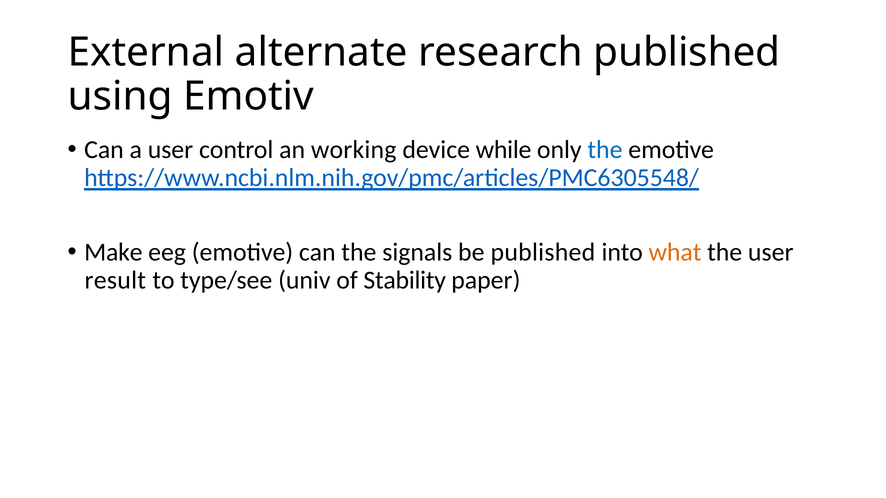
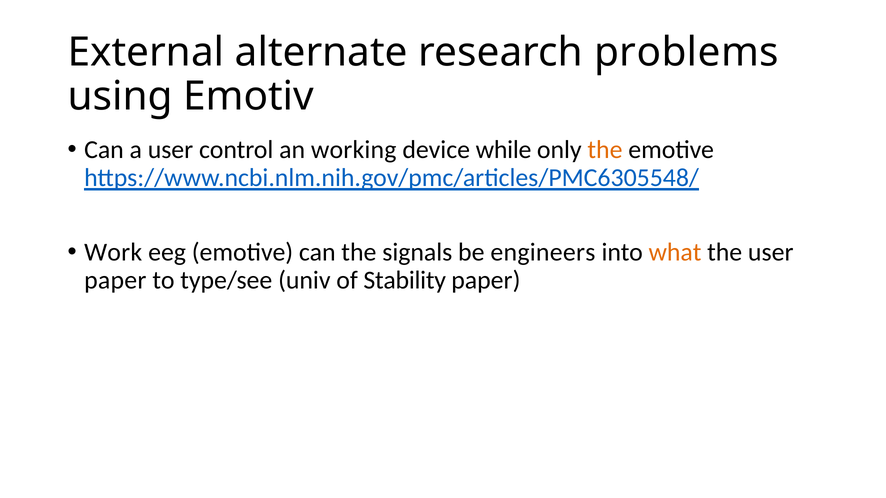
research published: published -> problems
the at (605, 150) colour: blue -> orange
Make: Make -> Work
be published: published -> engineers
result at (115, 280): result -> paper
